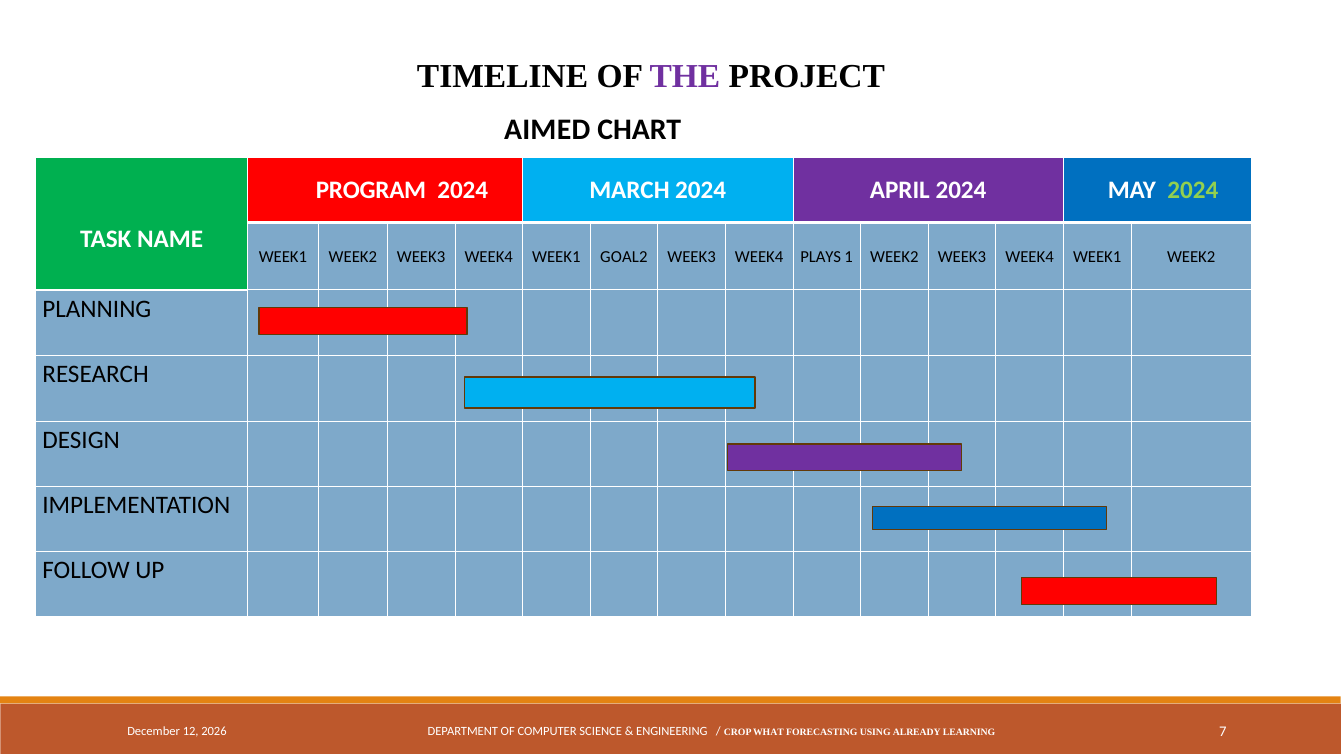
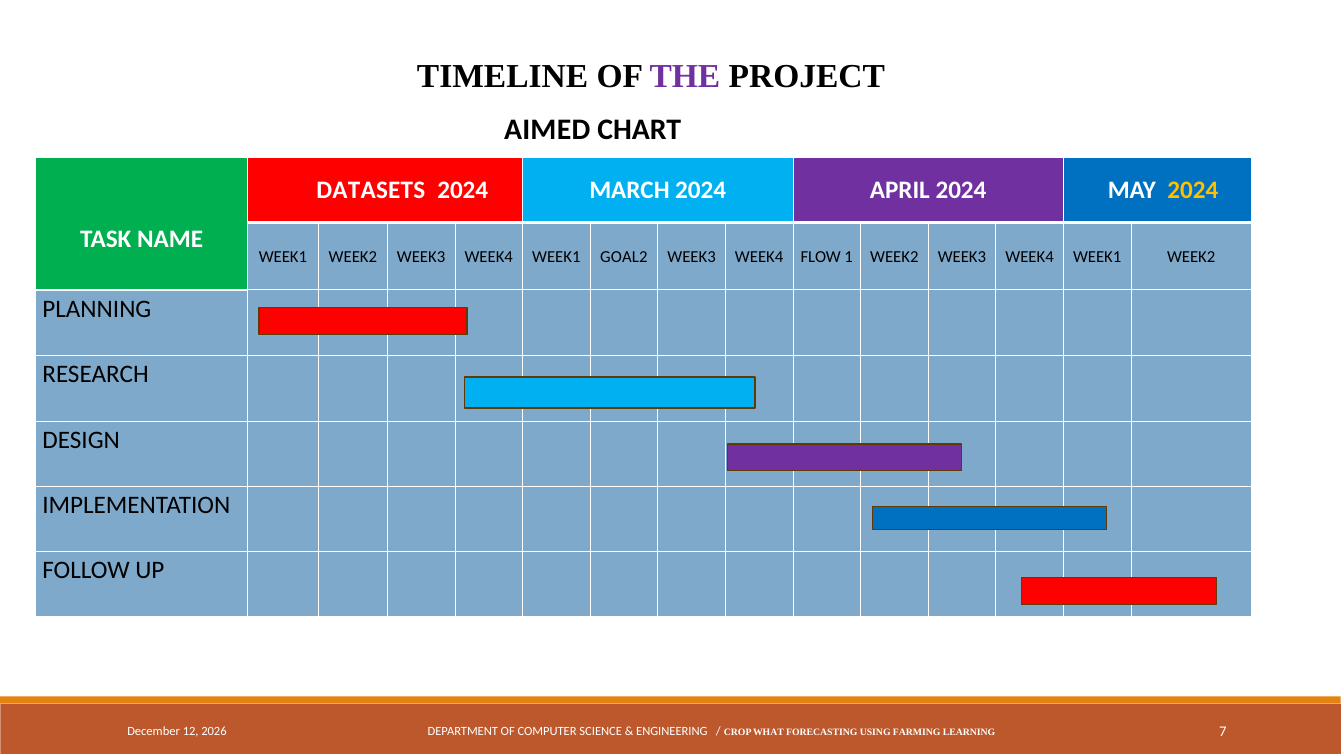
PROGRAM: PROGRAM -> DATASETS
2024 at (1193, 191) colour: light green -> yellow
PLAYS: PLAYS -> FLOW
ALREADY: ALREADY -> FARMING
